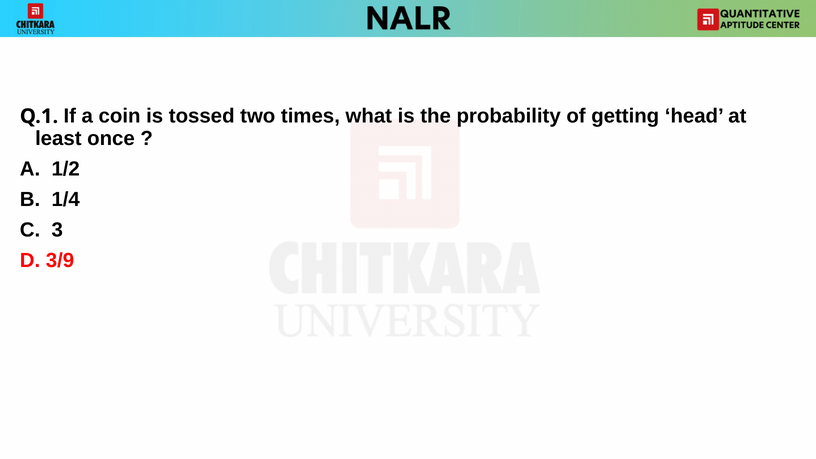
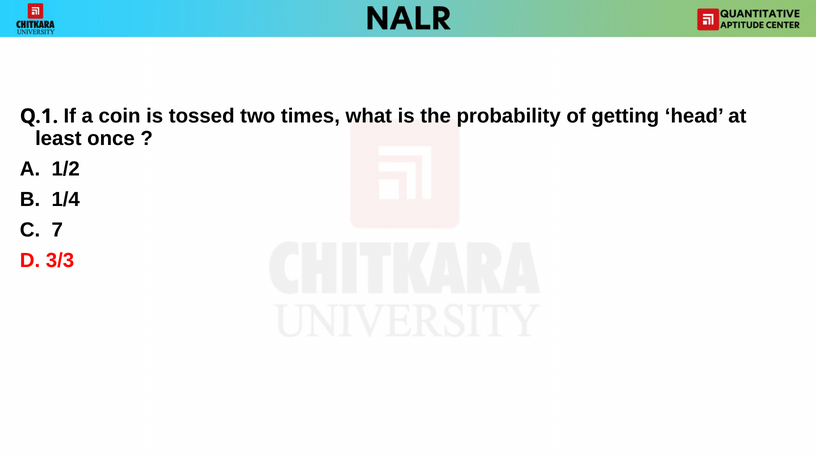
3: 3 -> 7
3/9: 3/9 -> 3/3
